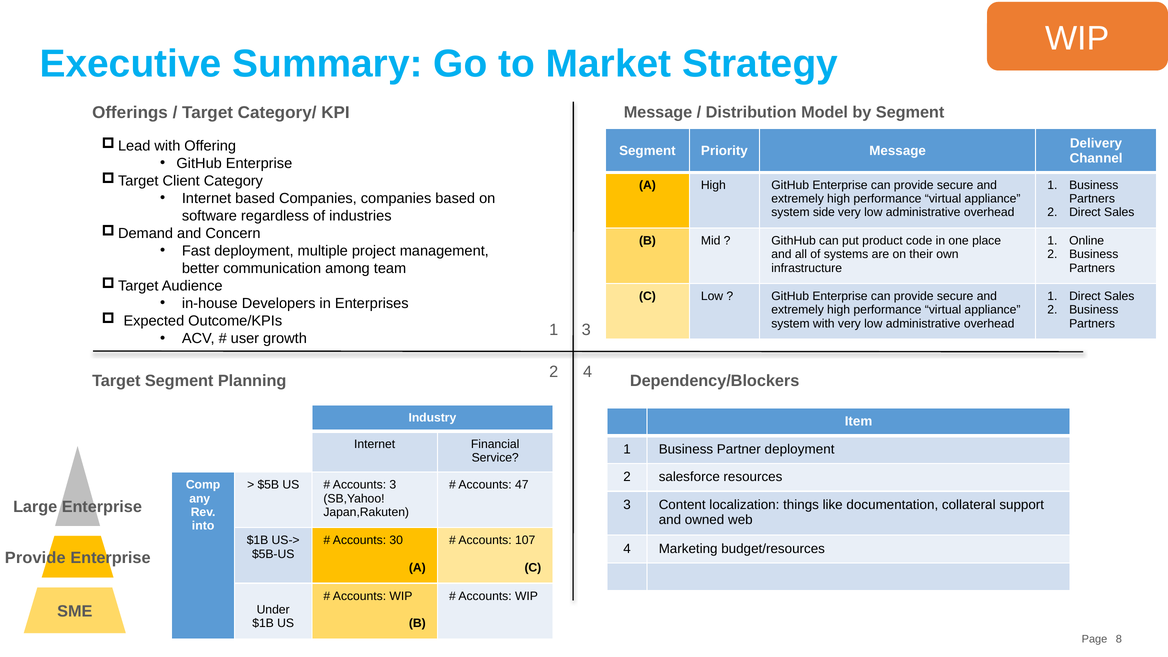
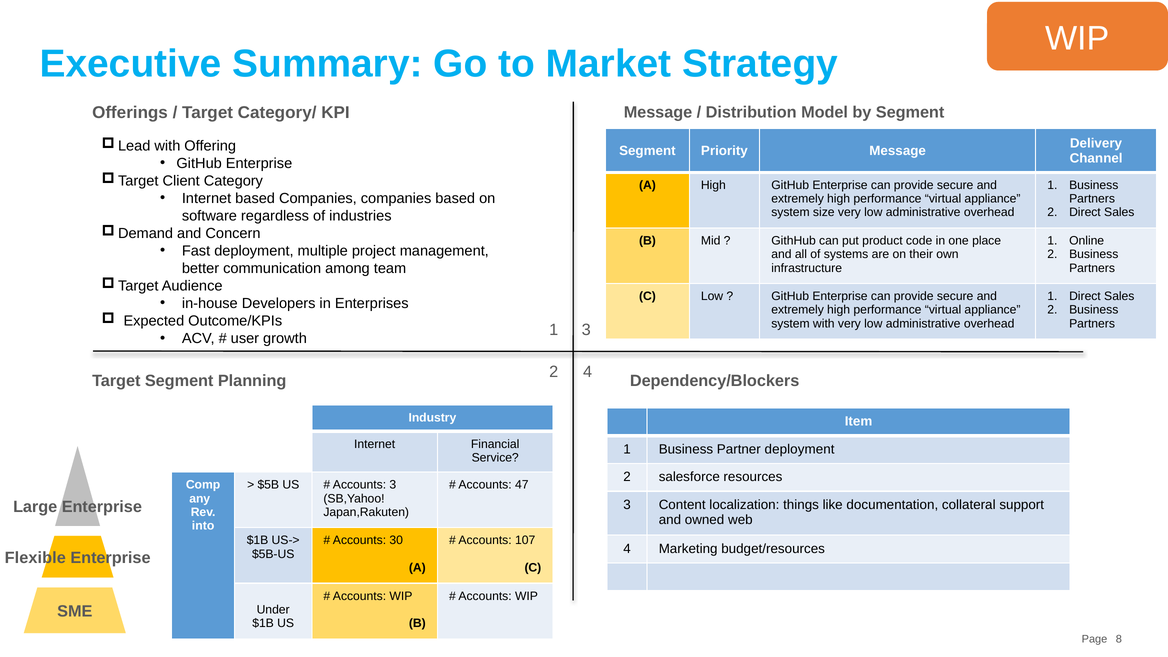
side: side -> size
Provide at (35, 558): Provide -> Flexible
